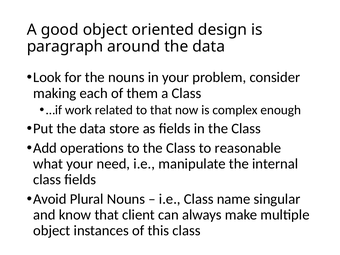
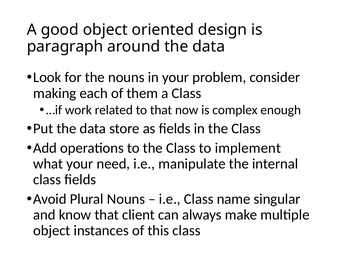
reasonable: reasonable -> implement
